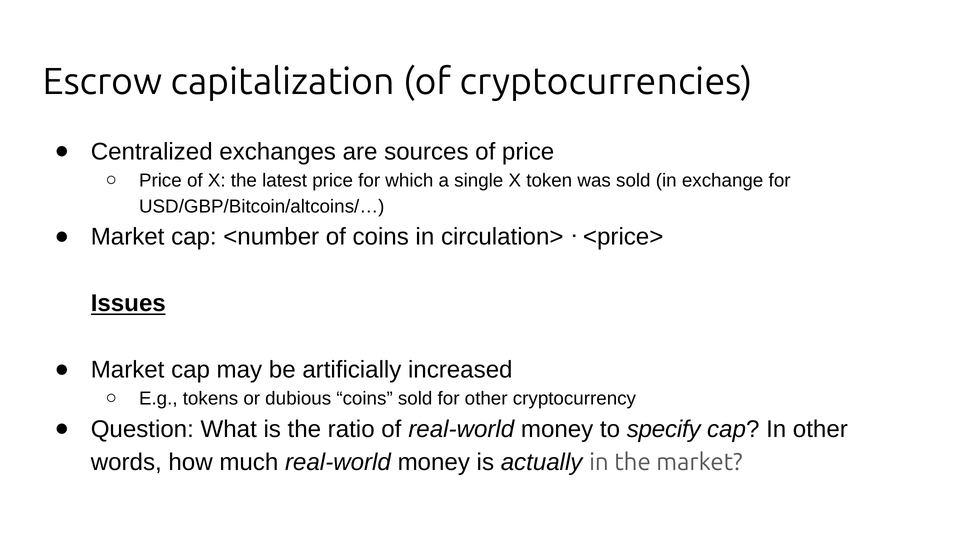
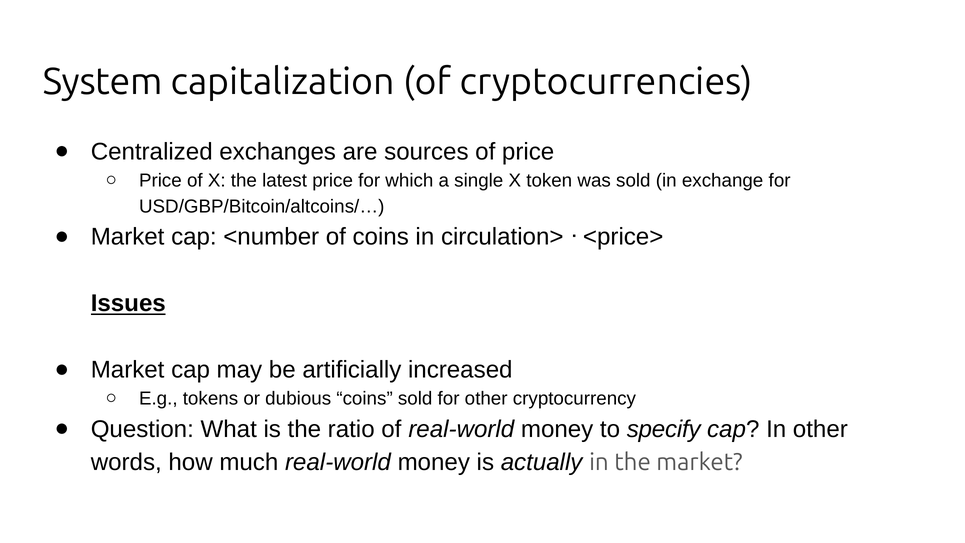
Escrow: Escrow -> System
